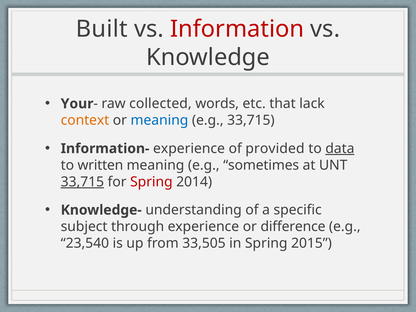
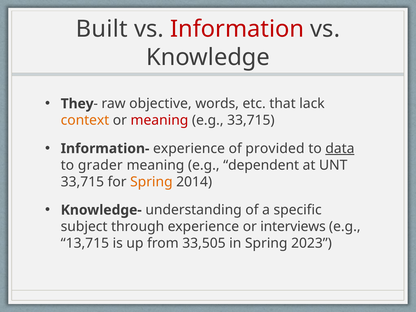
Your: Your -> They
collected: collected -> objective
meaning at (159, 120) colour: blue -> red
written: written -> grader
sometimes: sometimes -> dependent
33,715 at (82, 182) underline: present -> none
Spring at (151, 182) colour: red -> orange
difference: difference -> interviews
23,540: 23,540 -> 13,715
2015: 2015 -> 2023
